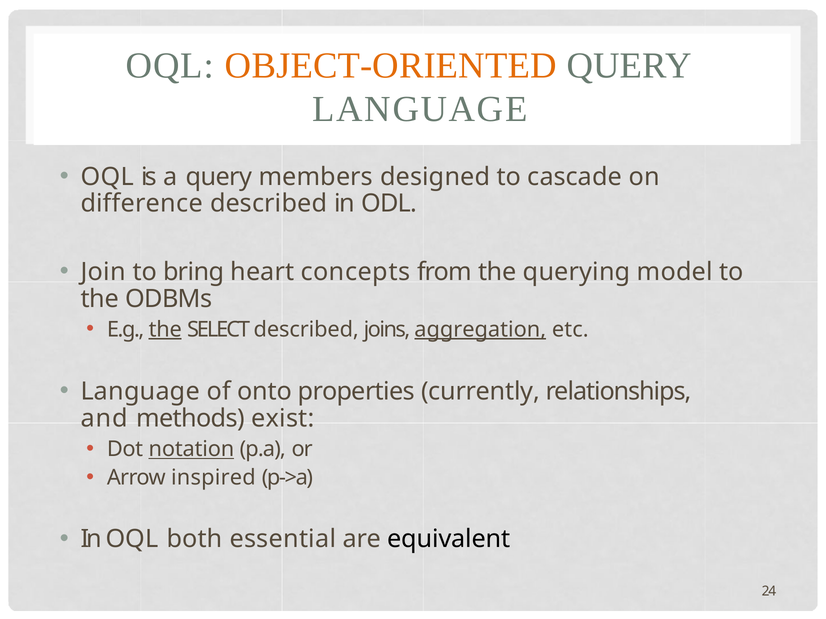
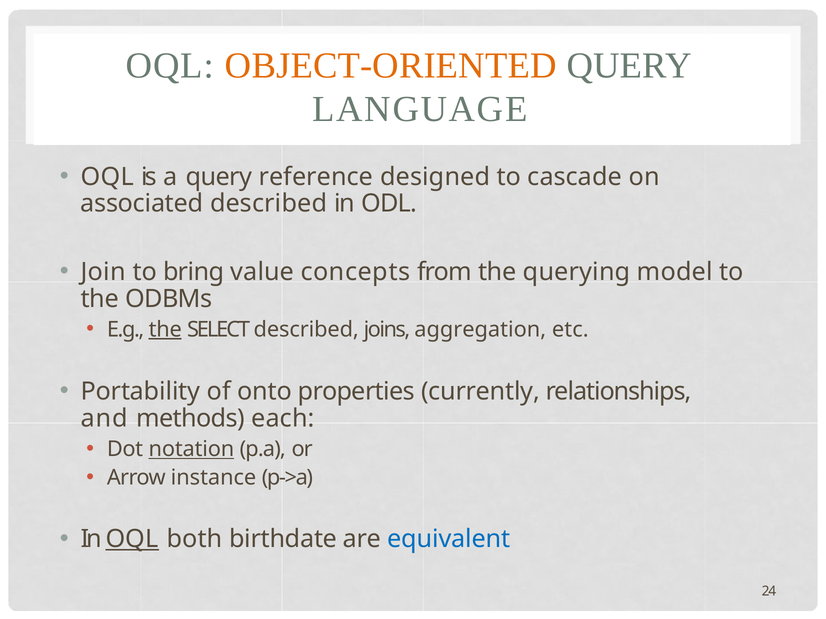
members: members -> reference
difference: difference -> associated
heart: heart -> value
aggregation underline: present -> none
Language at (140, 392): Language -> Portability
exist: exist -> each
inspired: inspired -> instance
OQL at (132, 540) underline: none -> present
essential: essential -> birthdate
equivalent colour: black -> blue
